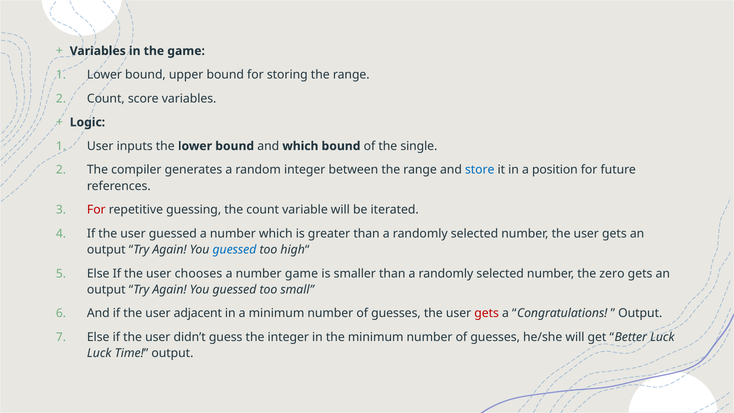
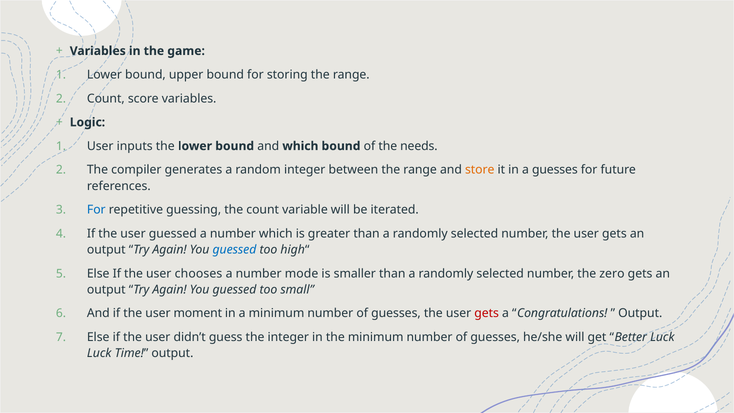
single: single -> needs
store colour: blue -> orange
a position: position -> guesses
For at (96, 210) colour: red -> blue
number game: game -> mode
adjacent: adjacent -> moment
